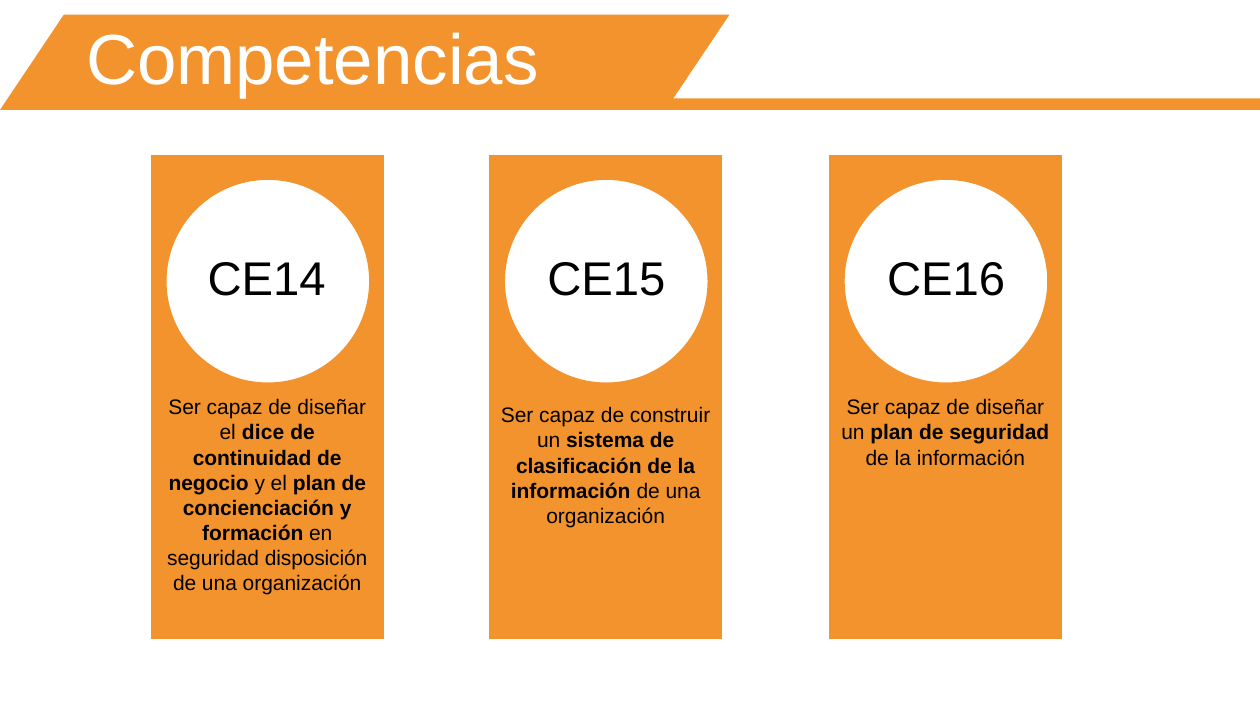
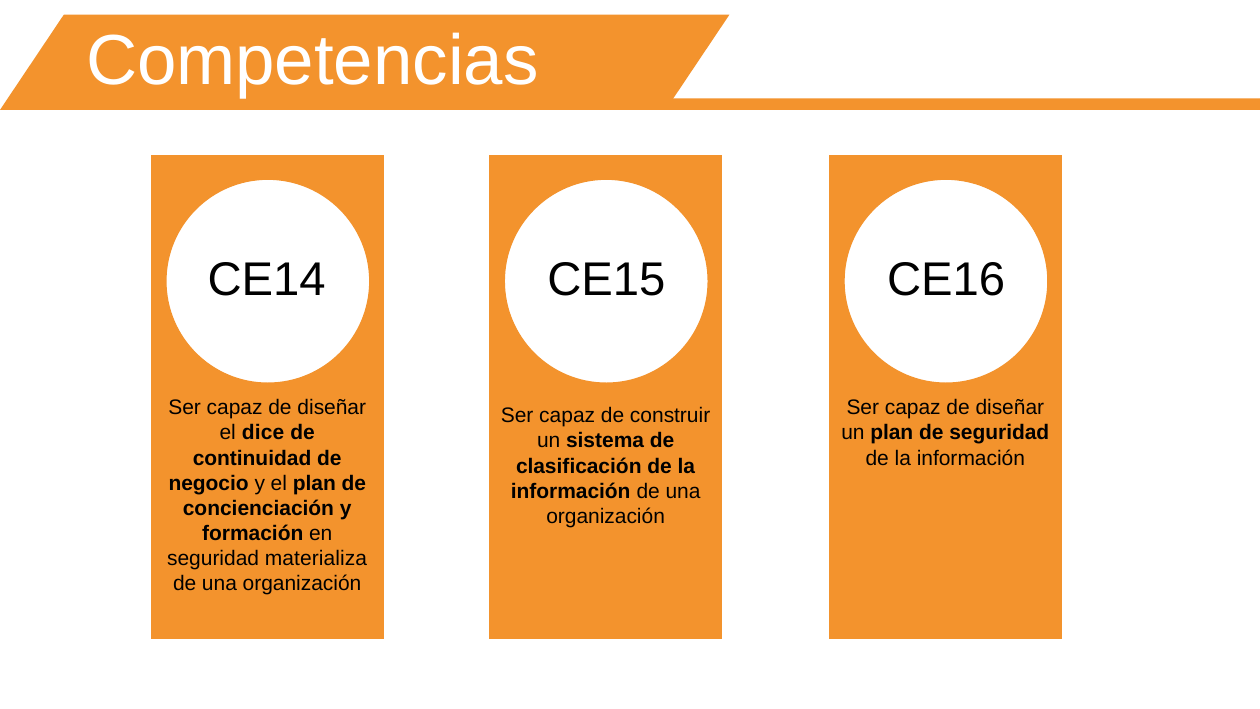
disposición: disposición -> materializa
